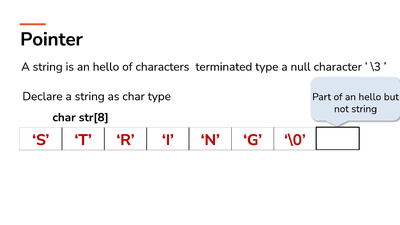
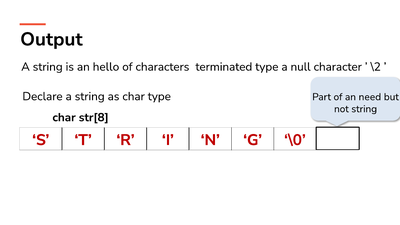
Pointer: Pointer -> Output
\3: \3 -> \2
of an hello: hello -> need
